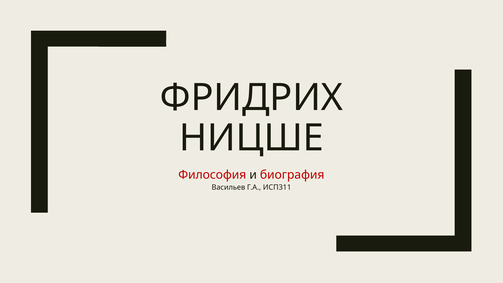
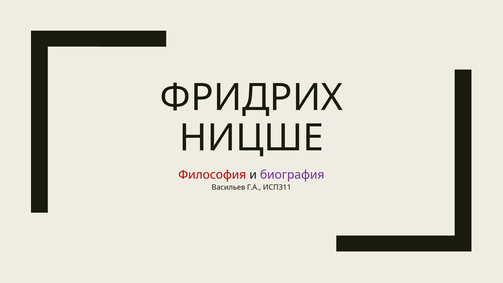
биография colour: red -> purple
